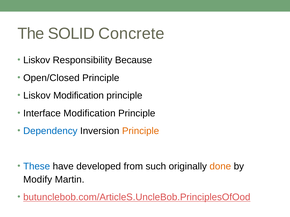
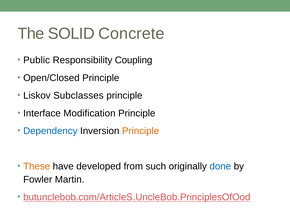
Liskov at (37, 60): Liskov -> Public
Because: Because -> Coupling
Liskov Modification: Modification -> Subclasses
These colour: blue -> orange
done colour: orange -> blue
Modify: Modify -> Fowler
